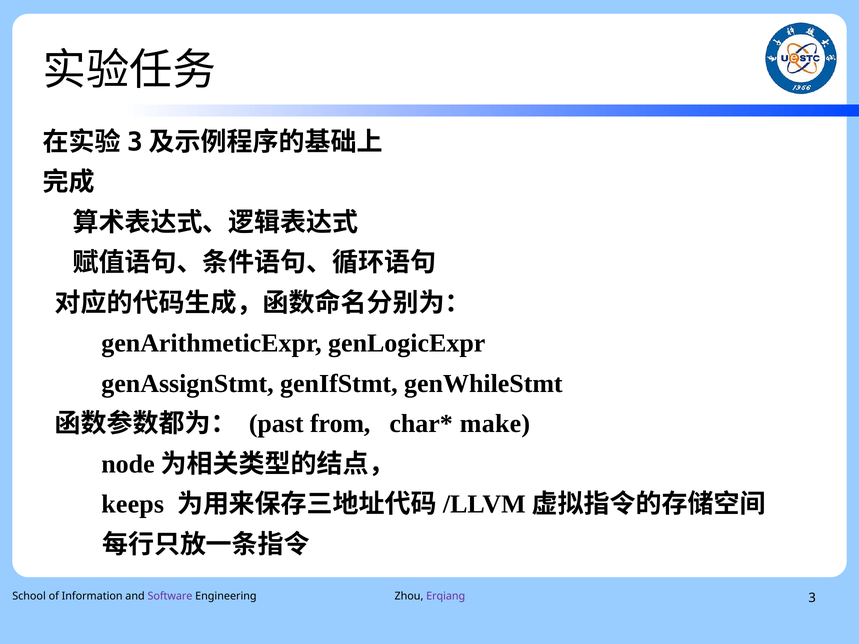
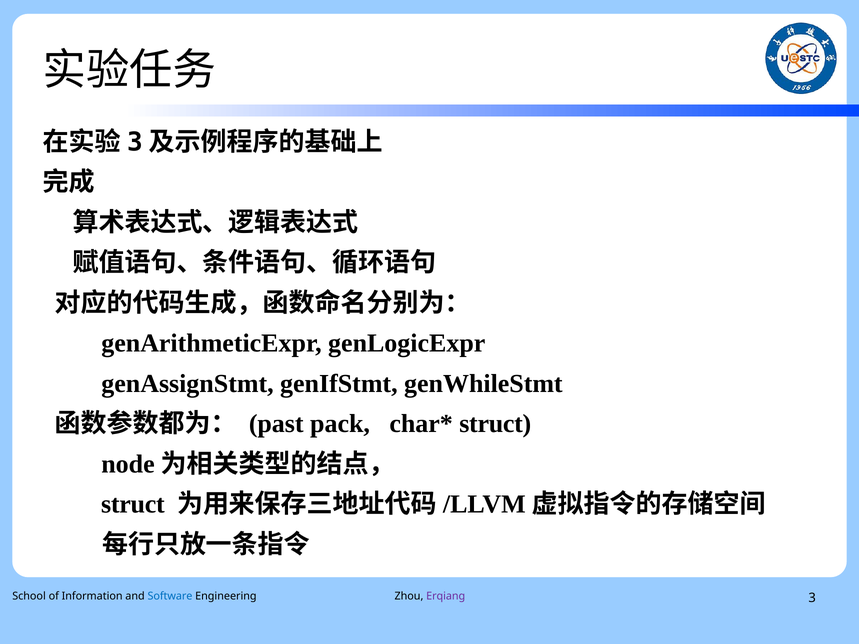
from: from -> pack
make at (495, 424): make -> struct
keeps at (133, 504): keeps -> struct
Software colour: purple -> blue
